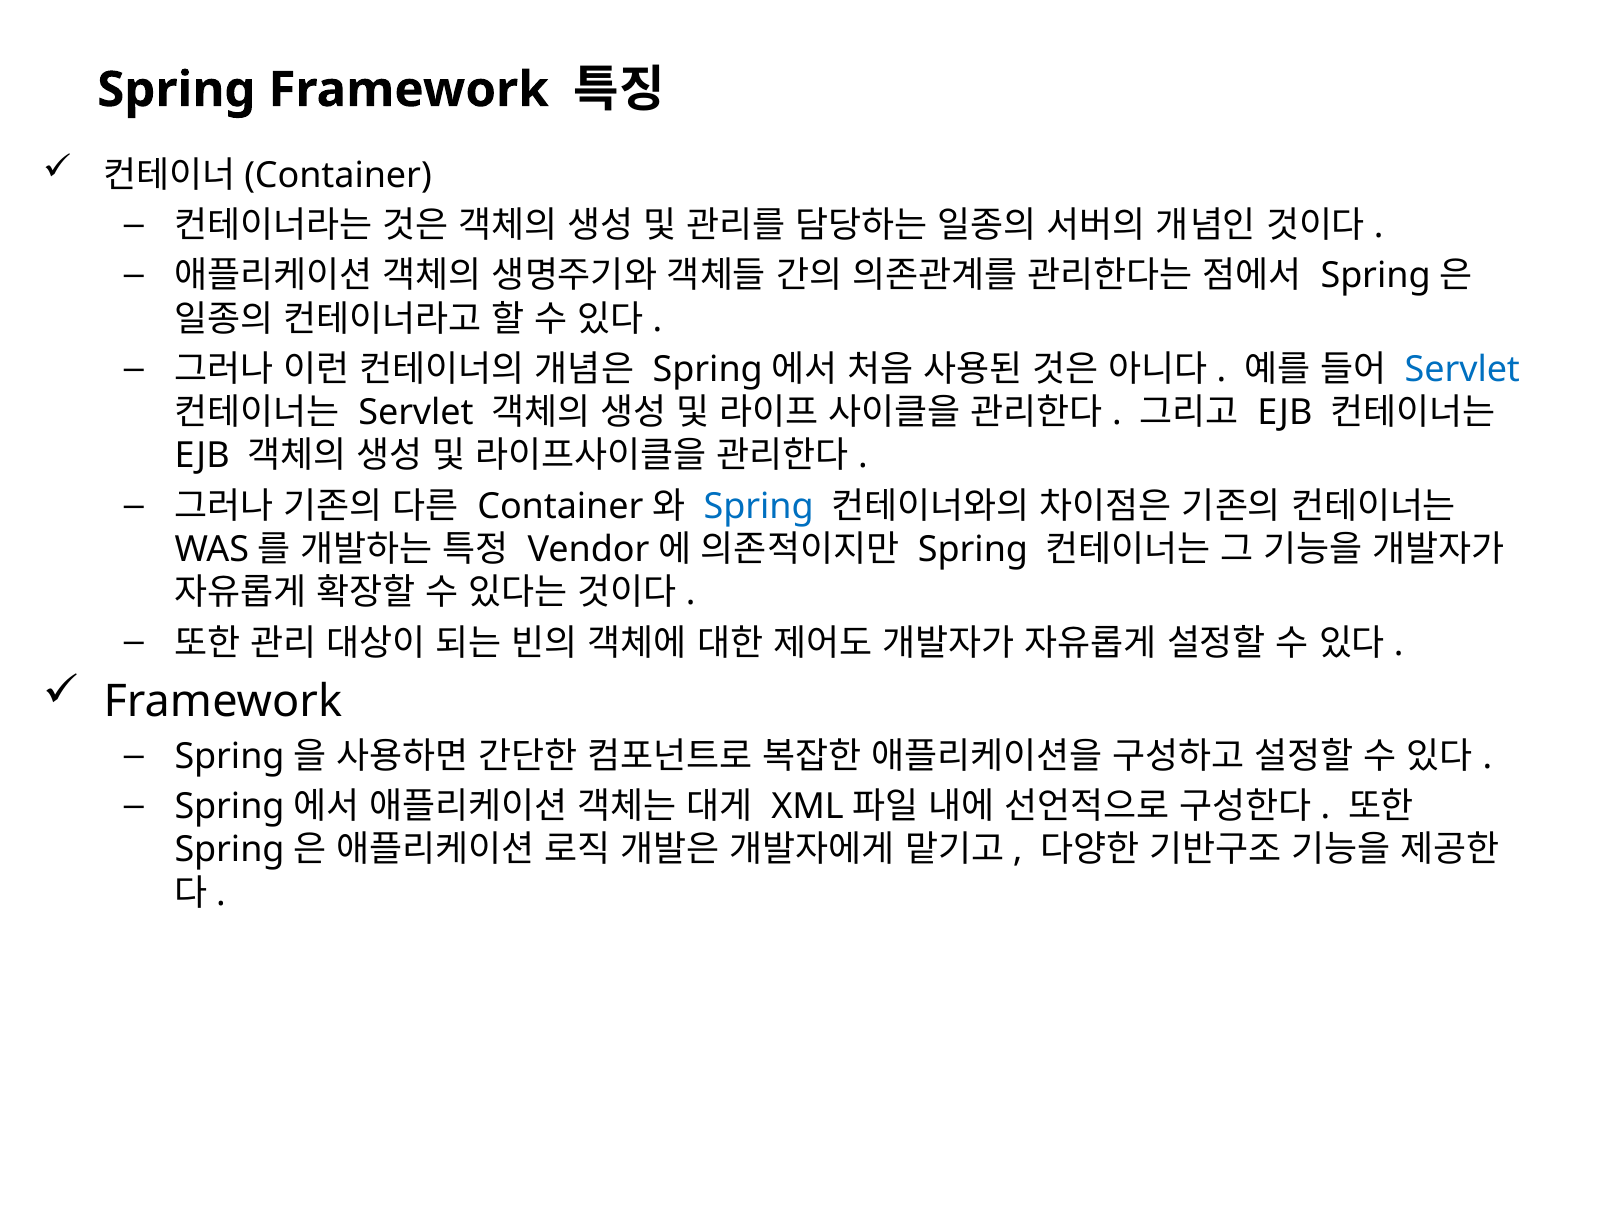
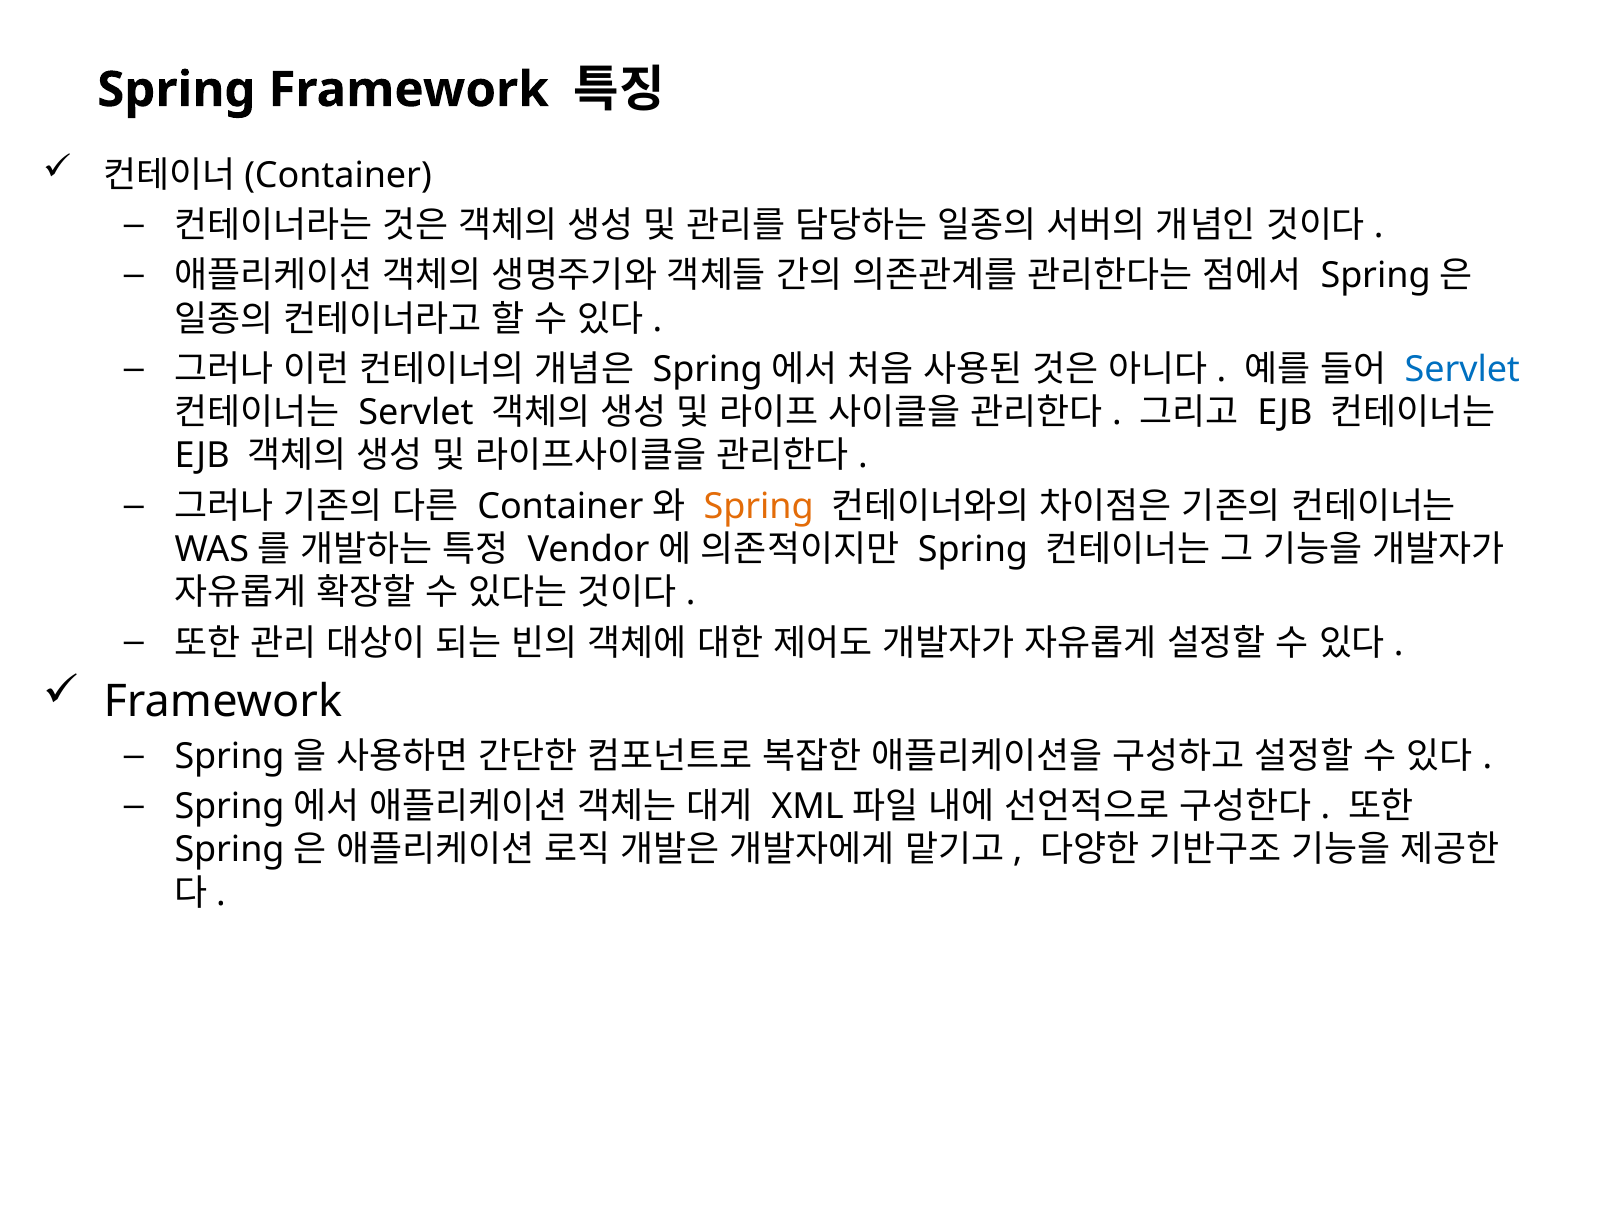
Spring at (759, 506) colour: blue -> orange
